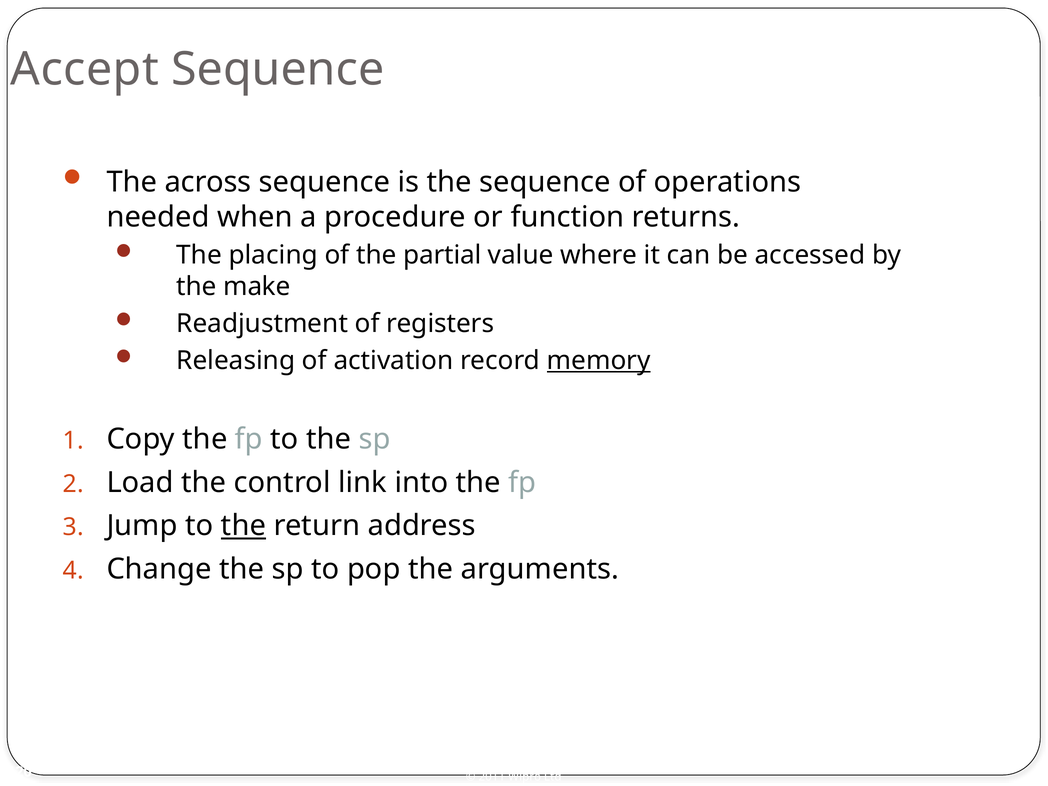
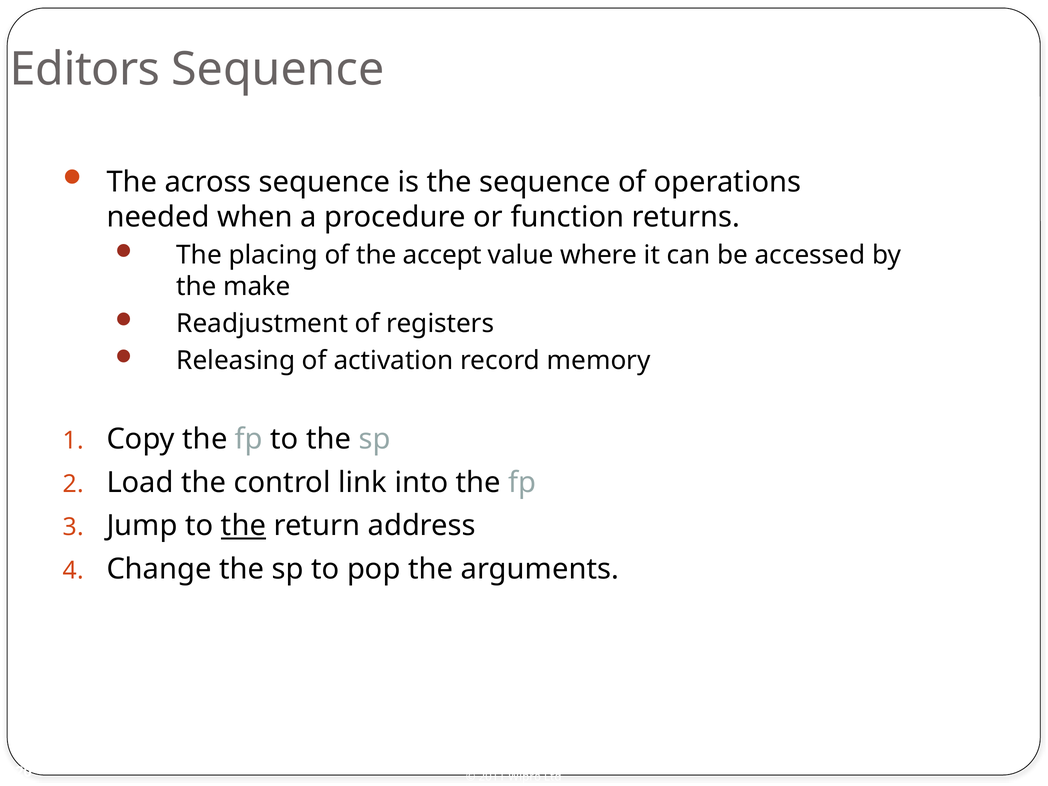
Accept: Accept -> Editors
partial: partial -> accept
memory underline: present -> none
